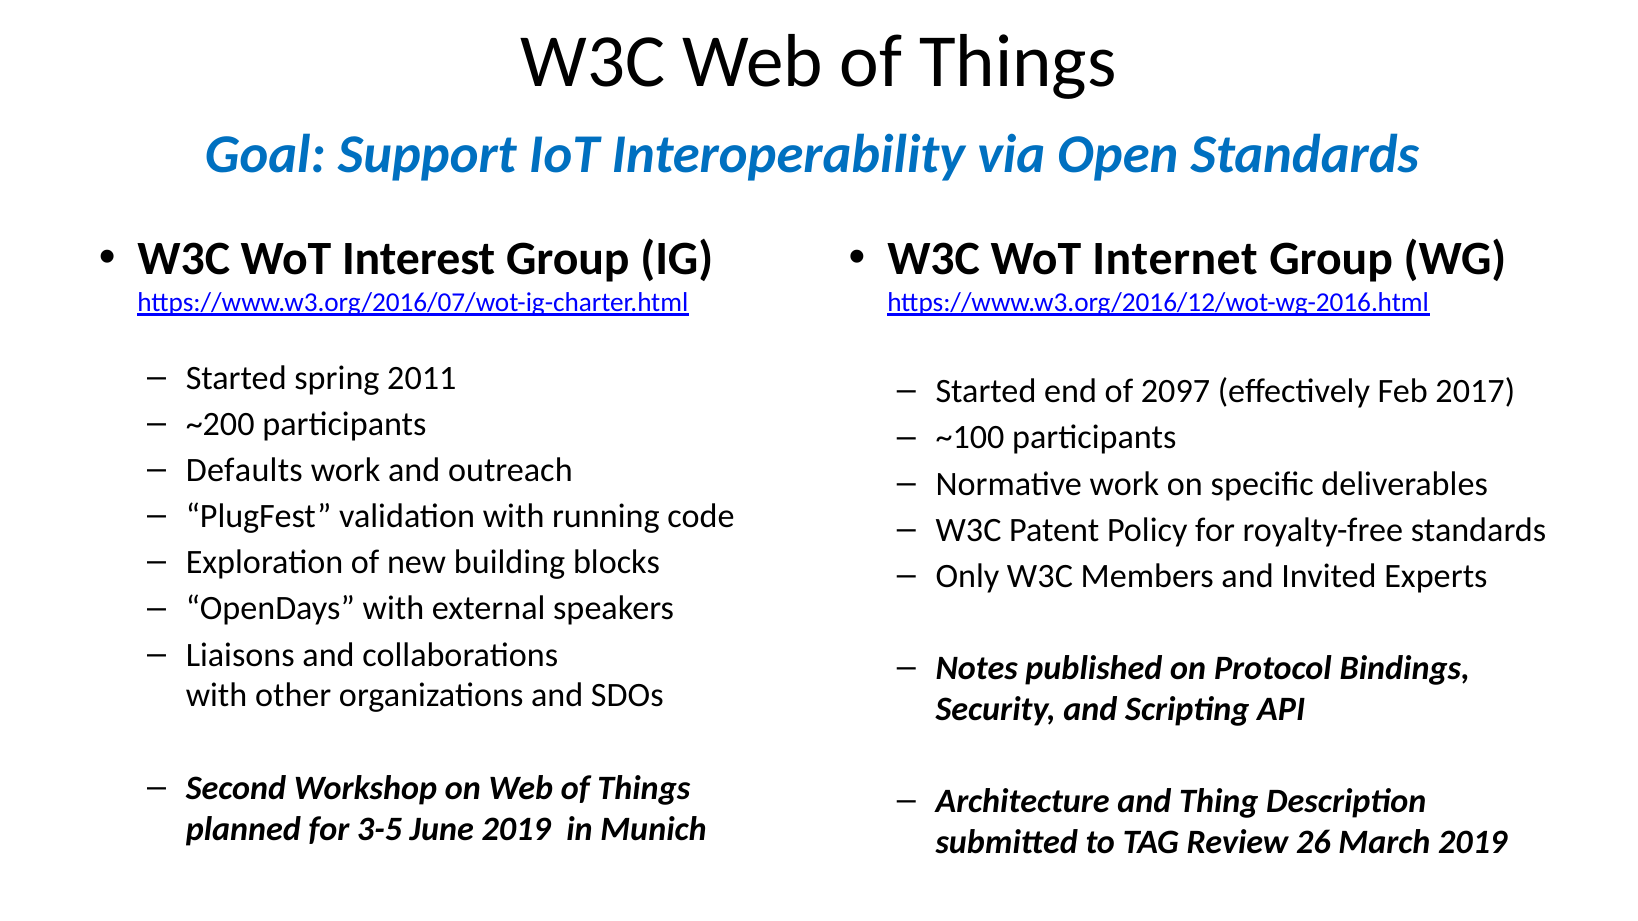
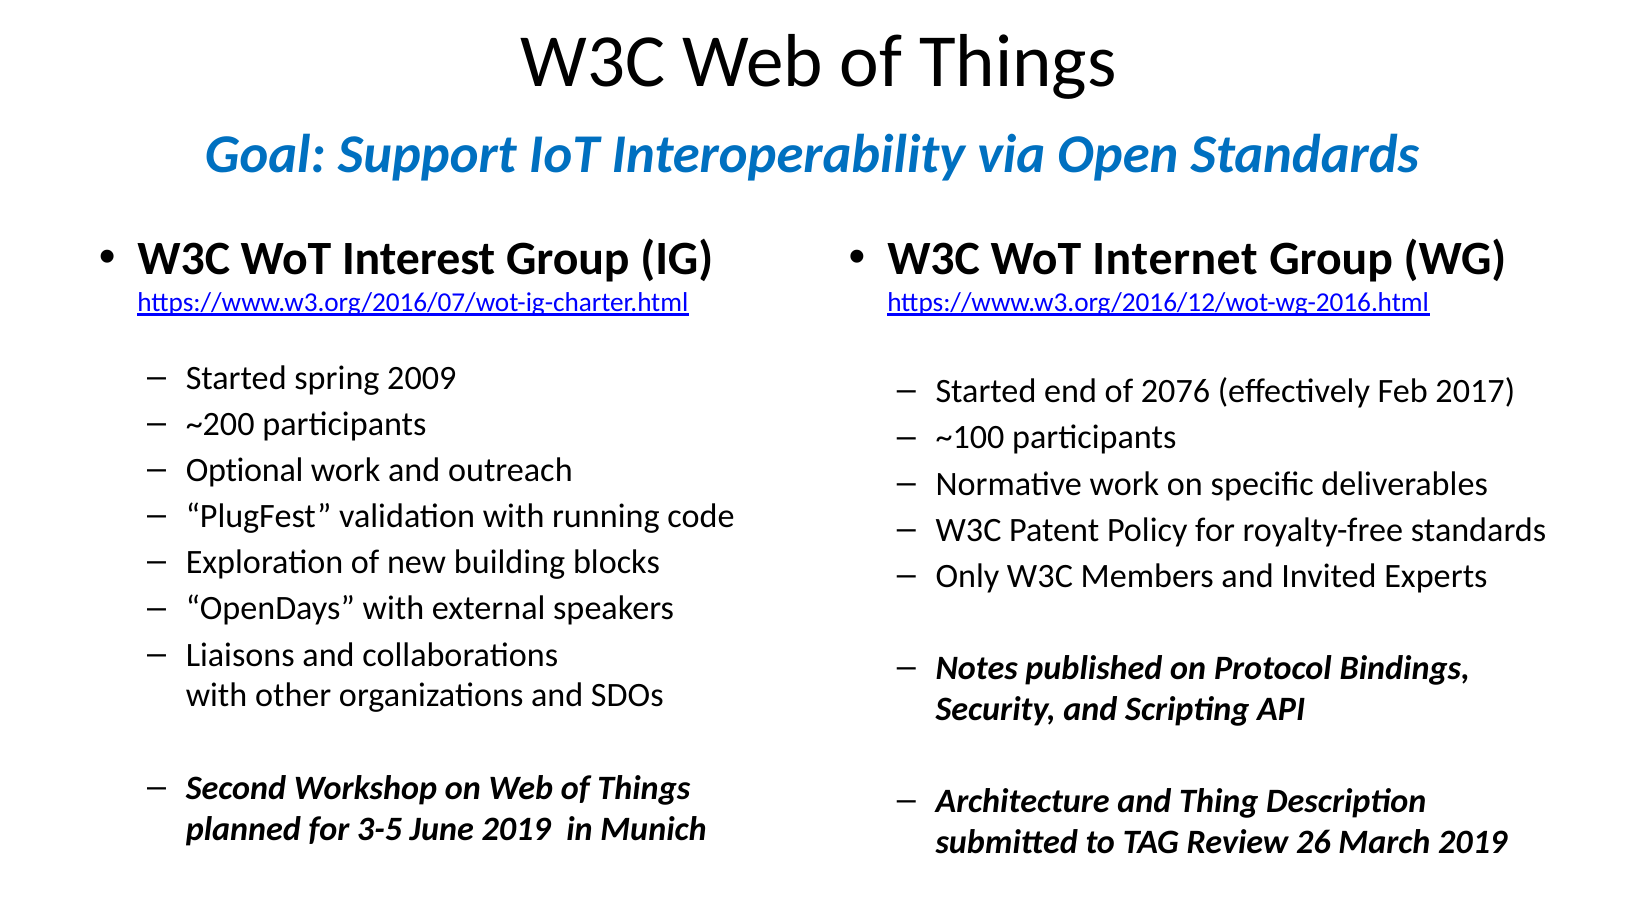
2011: 2011 -> 2009
2097: 2097 -> 2076
Defaults: Defaults -> Optional
